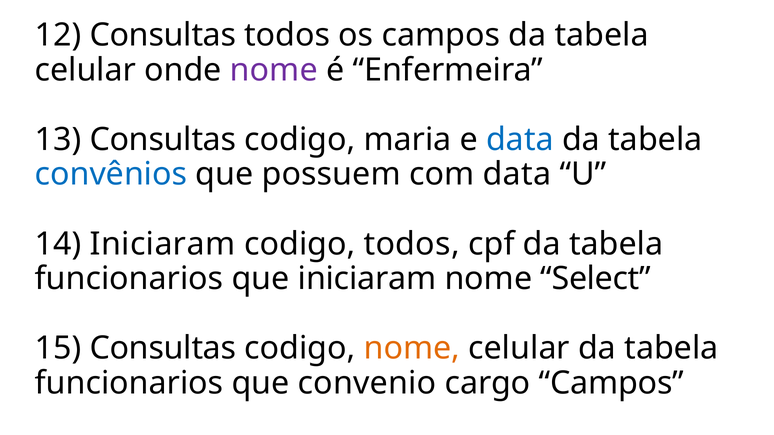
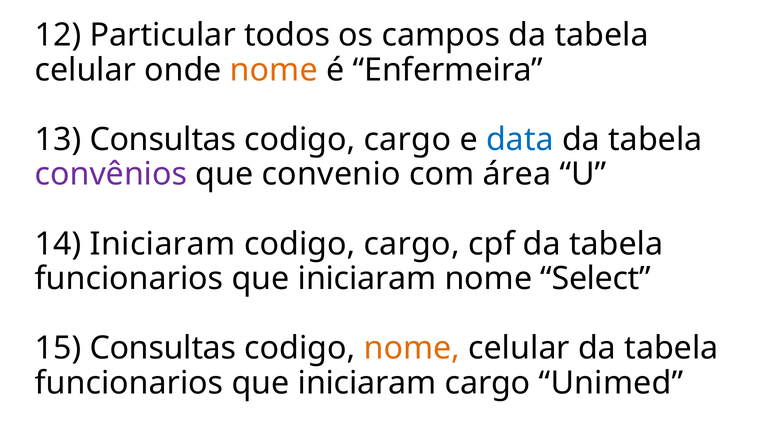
12 Consultas: Consultas -> Particular
nome at (274, 70) colour: purple -> orange
maria at (408, 140): maria -> cargo
convênios colour: blue -> purple
possuem: possuem -> convenio
com data: data -> área
todos at (412, 244): todos -> cargo
convenio at (367, 383): convenio -> iniciaram
cargo Campos: Campos -> Unimed
